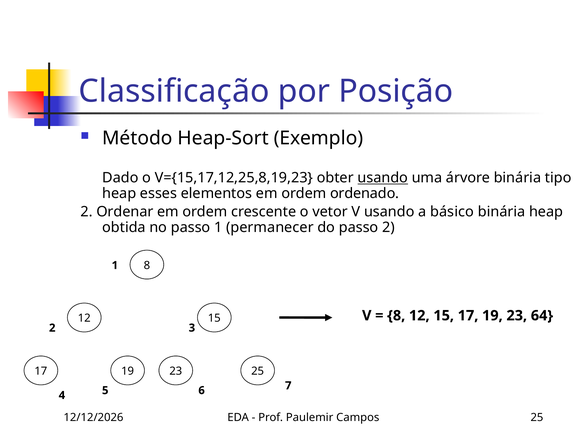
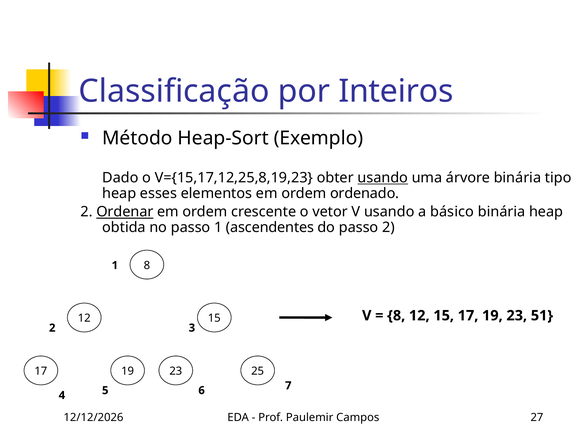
Posição: Posição -> Inteiros
Ordenar underline: none -> present
permanecer: permanecer -> ascendentes
64: 64 -> 51
Campos 25: 25 -> 27
